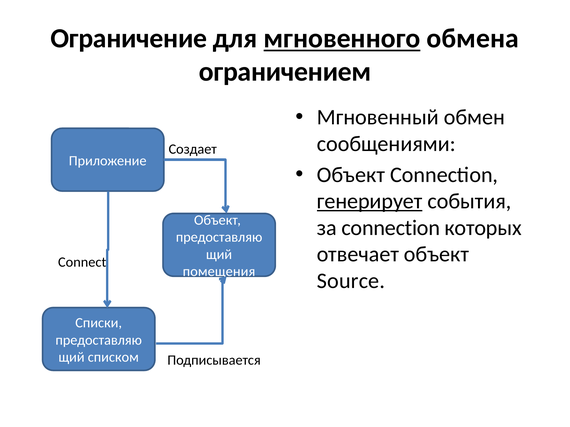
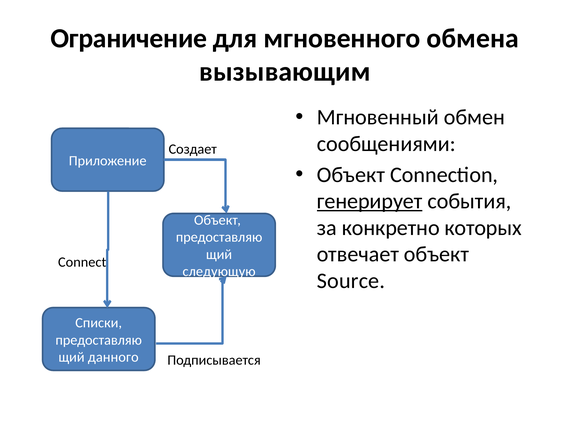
мгновенного underline: present -> none
ограничением: ограничением -> вызывающим
за connection: connection -> конкретно
помещения: помещения -> следующую
списком: списком -> данного
